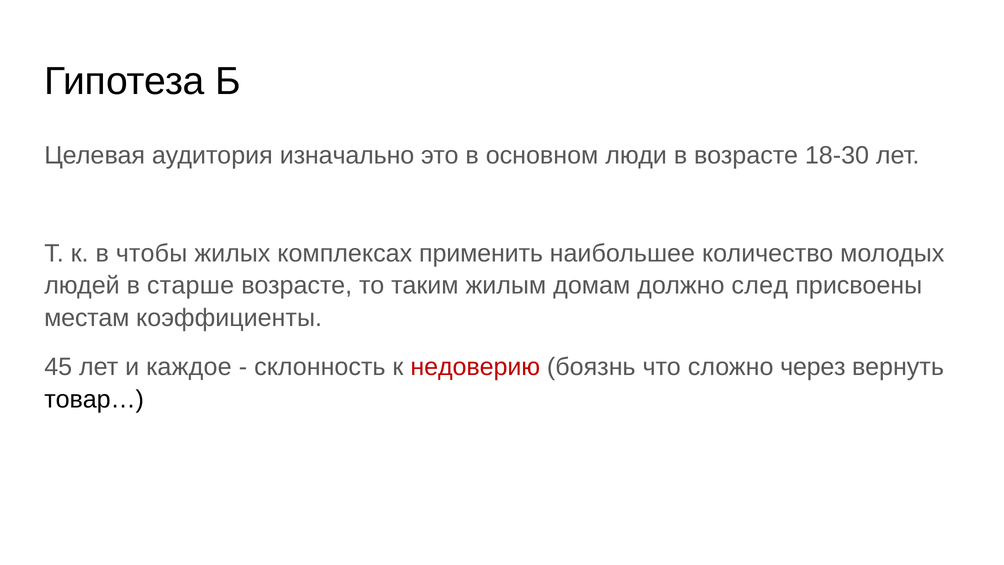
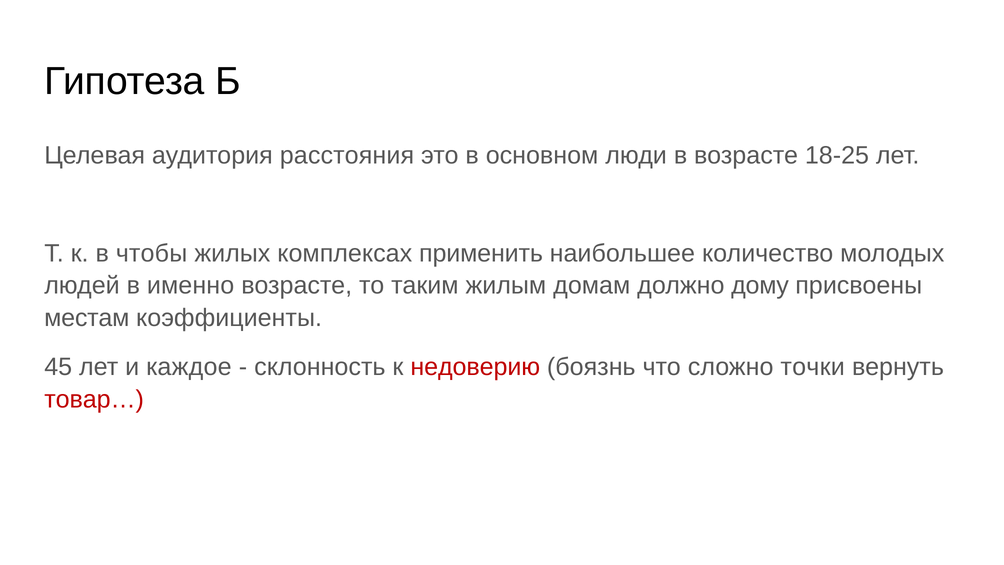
изначально: изначально -> расстояния
18-30: 18-30 -> 18-25
старше: старше -> именно
след: след -> дому
через: через -> точки
товар… colour: black -> red
